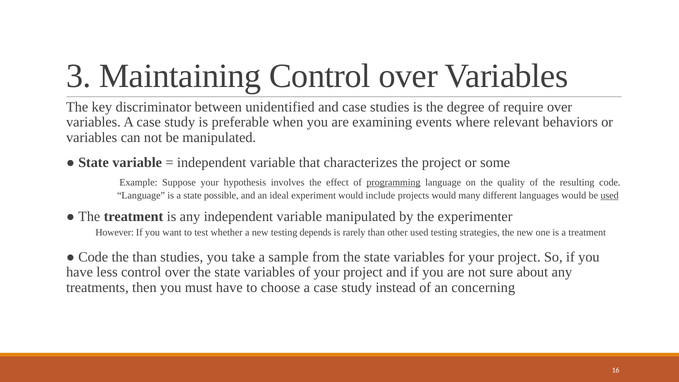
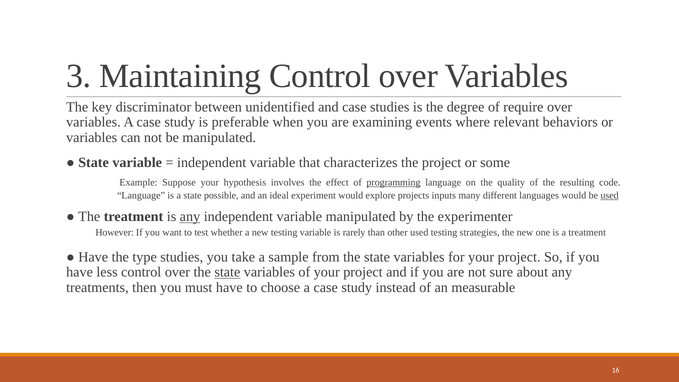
include: include -> explore
projects would: would -> inputs
any at (190, 217) underline: none -> present
testing depends: depends -> variable
Code at (93, 257): Code -> Have
the than: than -> type
state at (227, 272) underline: none -> present
concerning: concerning -> measurable
